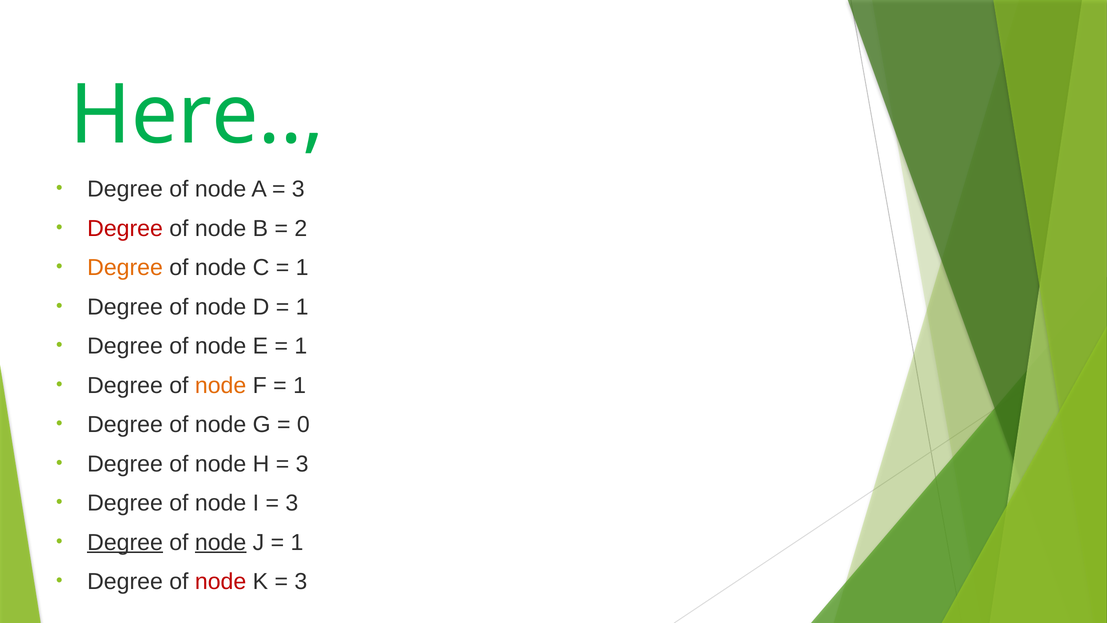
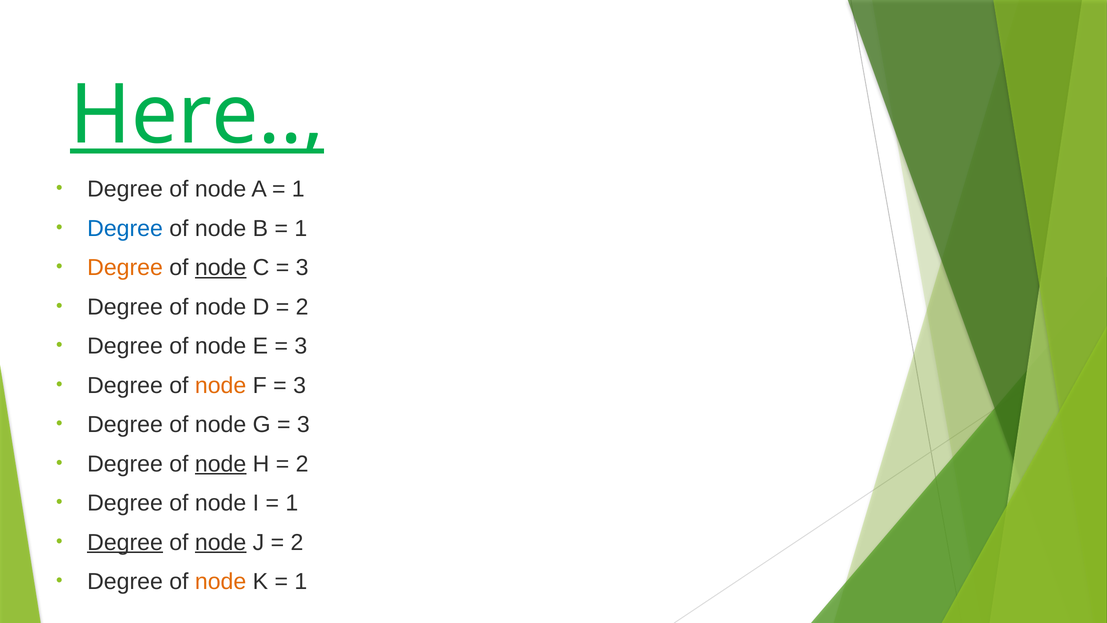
Here underline: none -> present
3 at (298, 189): 3 -> 1
Degree at (125, 228) colour: red -> blue
2 at (301, 228): 2 -> 1
node at (221, 268) underline: none -> present
1 at (302, 268): 1 -> 3
1 at (302, 307): 1 -> 2
1 at (301, 346): 1 -> 3
1 at (300, 385): 1 -> 3
0 at (303, 425): 0 -> 3
node at (221, 464) underline: none -> present
3 at (302, 464): 3 -> 2
3 at (292, 503): 3 -> 1
1 at (297, 542): 1 -> 2
node at (221, 581) colour: red -> orange
3 at (301, 581): 3 -> 1
